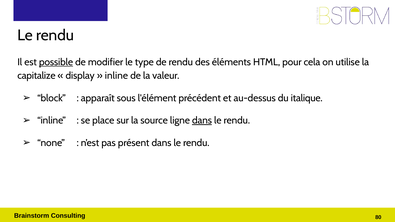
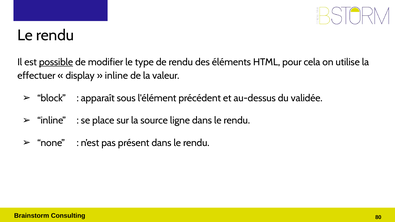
capitalize: capitalize -> effectuer
italique: italique -> validée
dans at (202, 121) underline: present -> none
